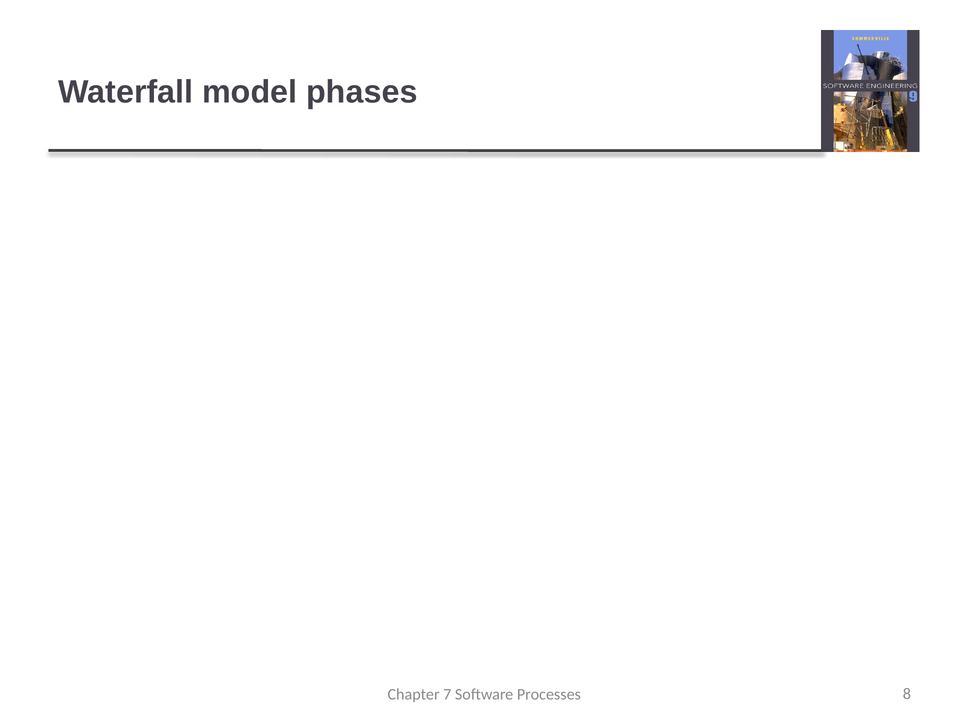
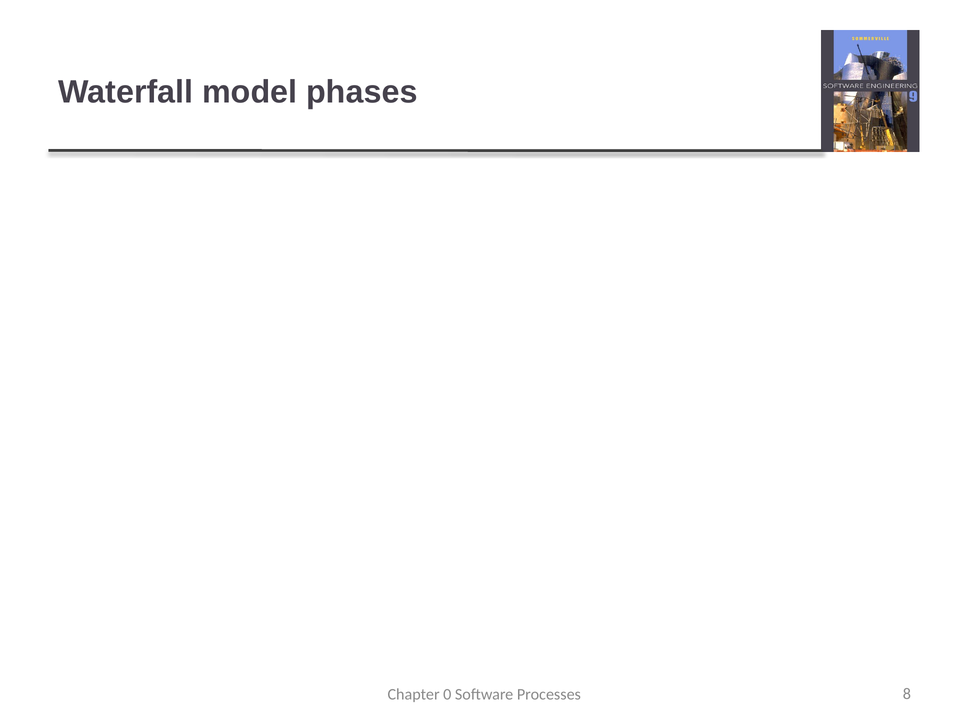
7: 7 -> 0
